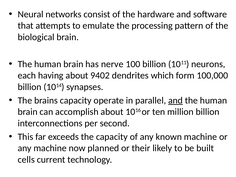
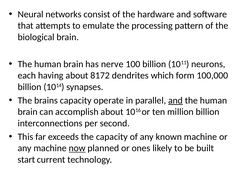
9402: 9402 -> 8172
now underline: none -> present
their: their -> ones
cells: cells -> start
